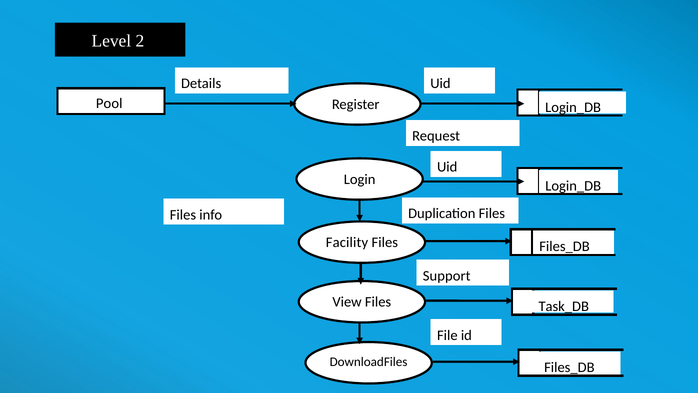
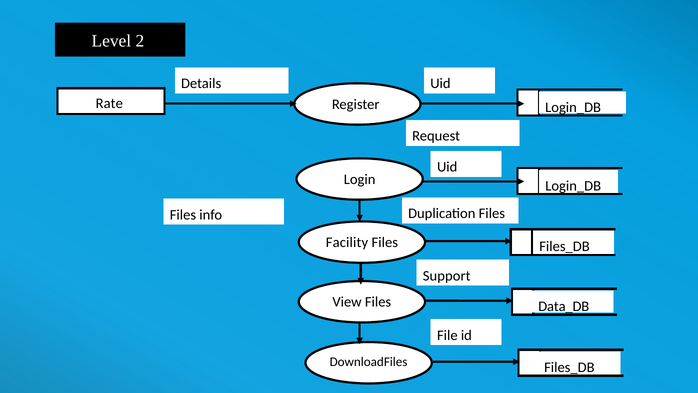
Pool: Pool -> Rate
Task_DB: Task_DB -> Data_DB
